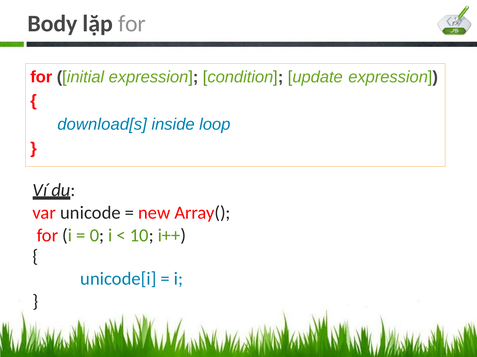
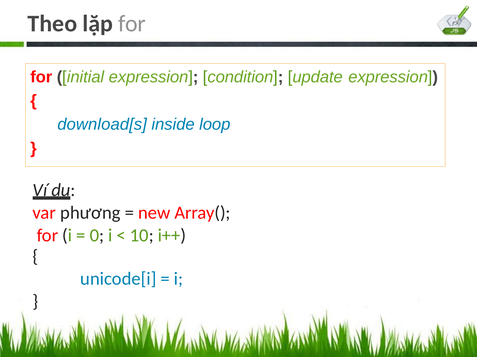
Body: Body -> Theo
unicode: unicode -> phương
